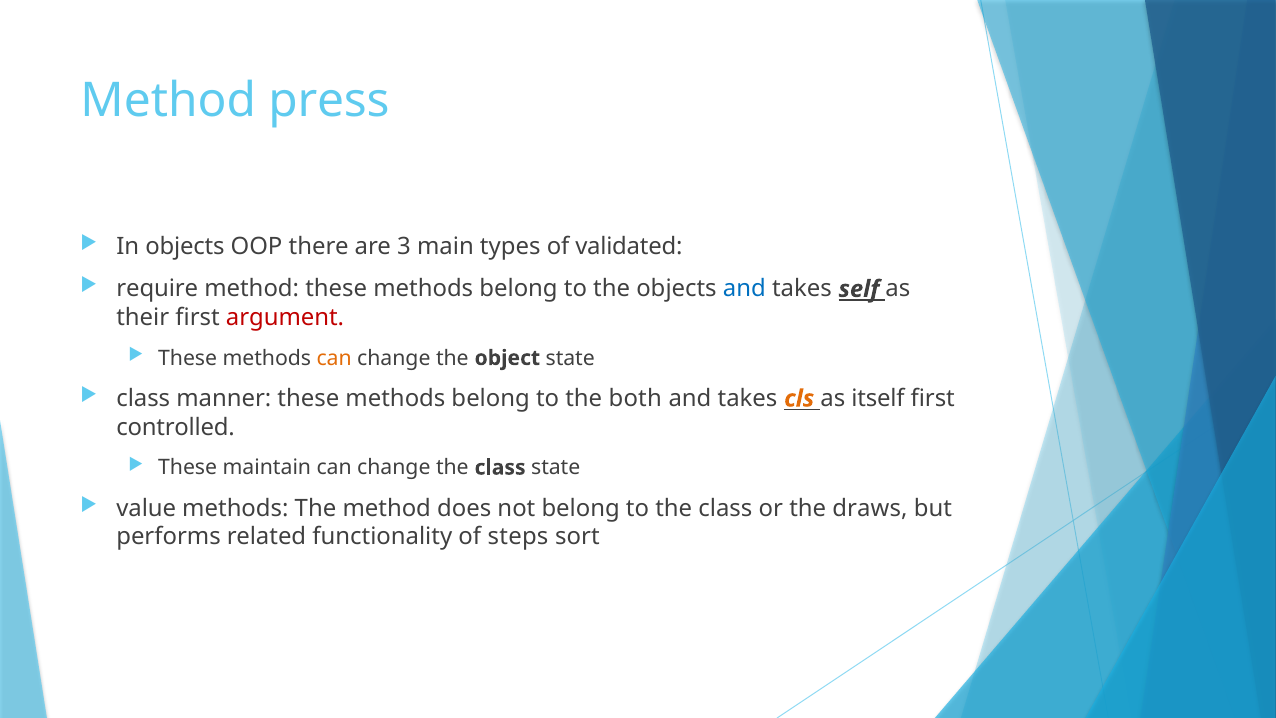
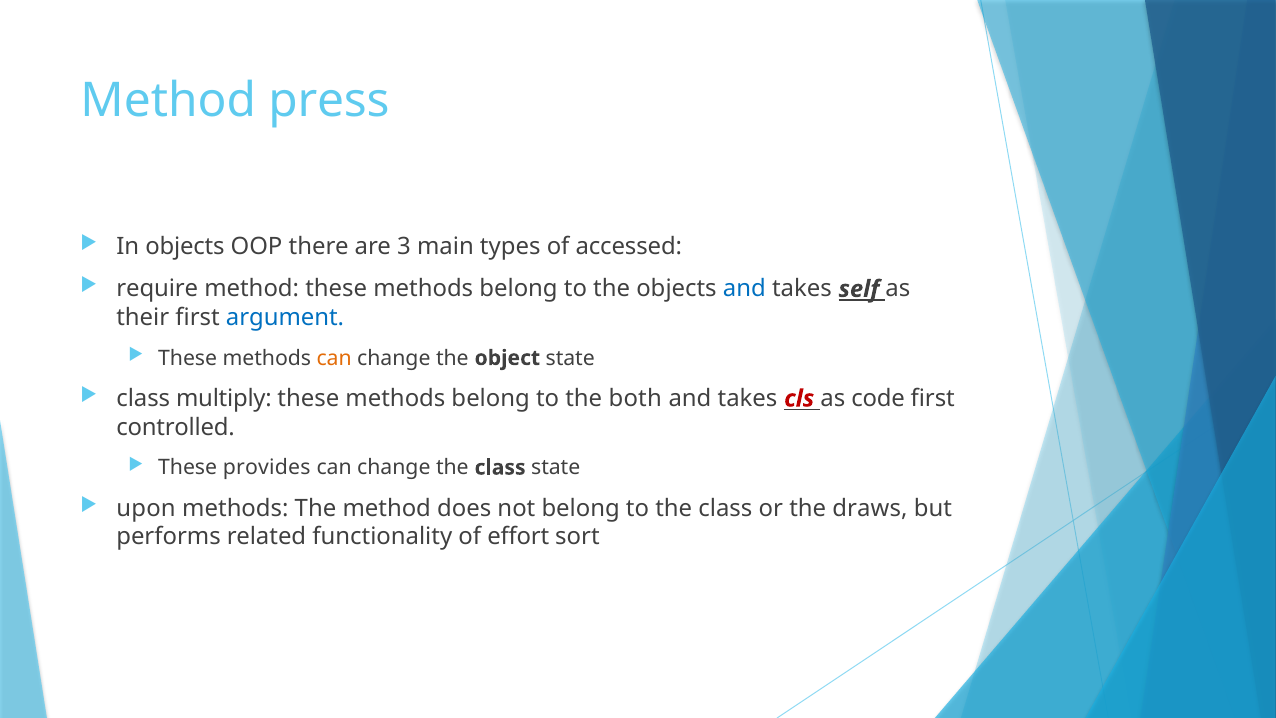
validated: validated -> accessed
argument colour: red -> blue
manner: manner -> multiply
cls colour: orange -> red
itself: itself -> code
maintain: maintain -> provides
value: value -> upon
steps: steps -> effort
